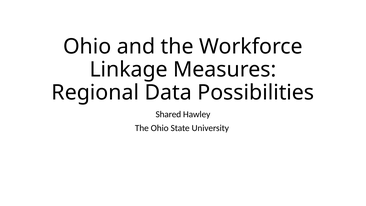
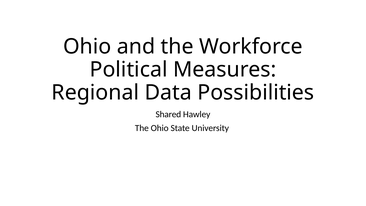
Linkage: Linkage -> Political
